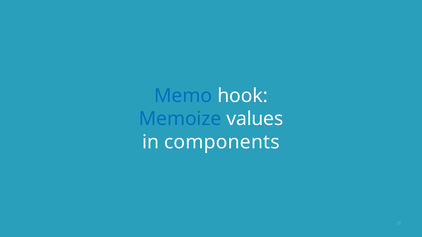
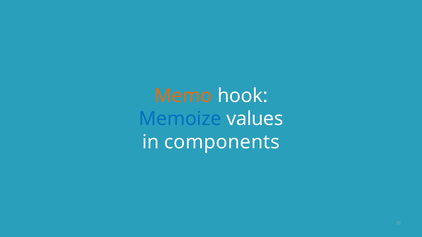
Memo colour: blue -> orange
